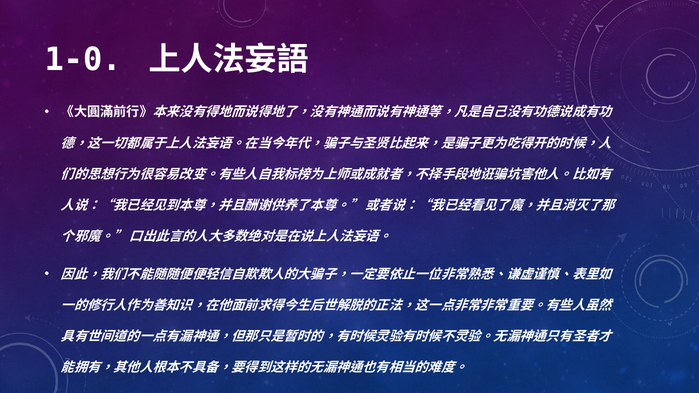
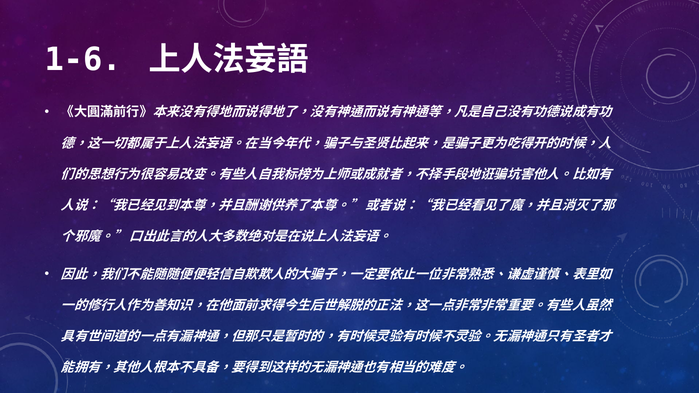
1-0: 1-0 -> 1-6
